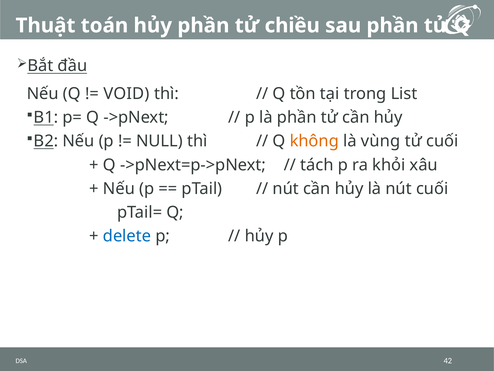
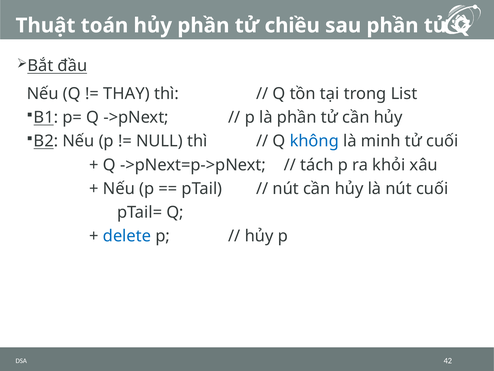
VOID: VOID -> THAY
không colour: orange -> blue
vùng: vùng -> minh
